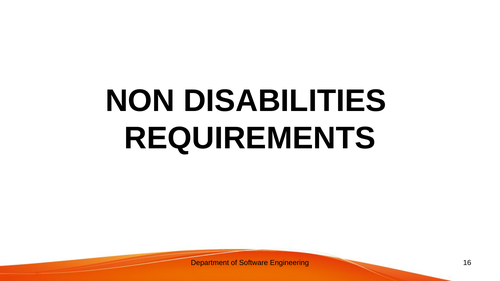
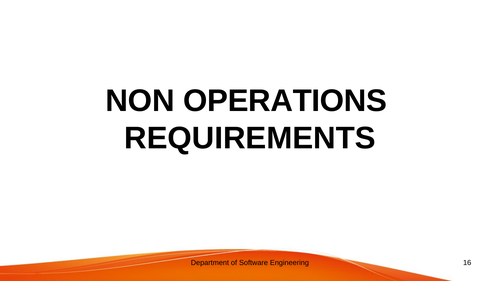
DISABILITIES: DISABILITIES -> OPERATIONS
